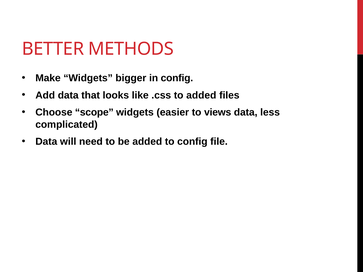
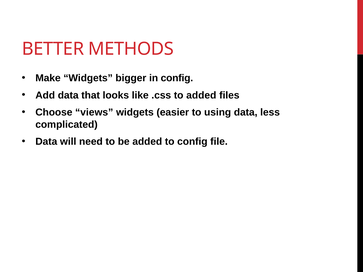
scope: scope -> views
views: views -> using
